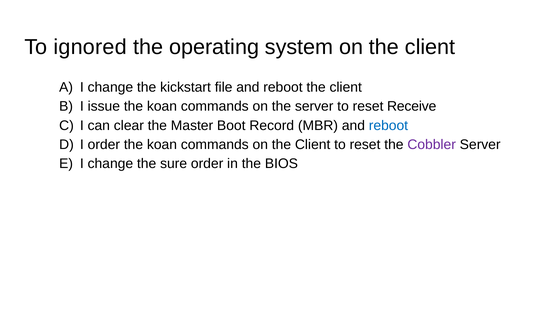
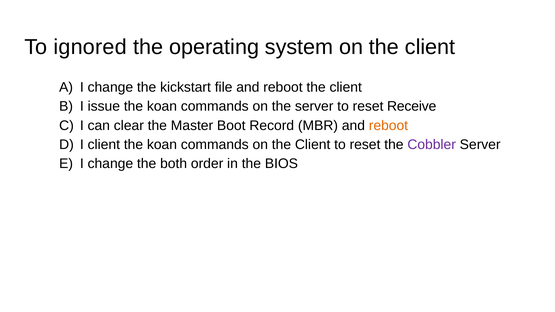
reboot at (388, 126) colour: blue -> orange
I order: order -> client
sure: sure -> both
